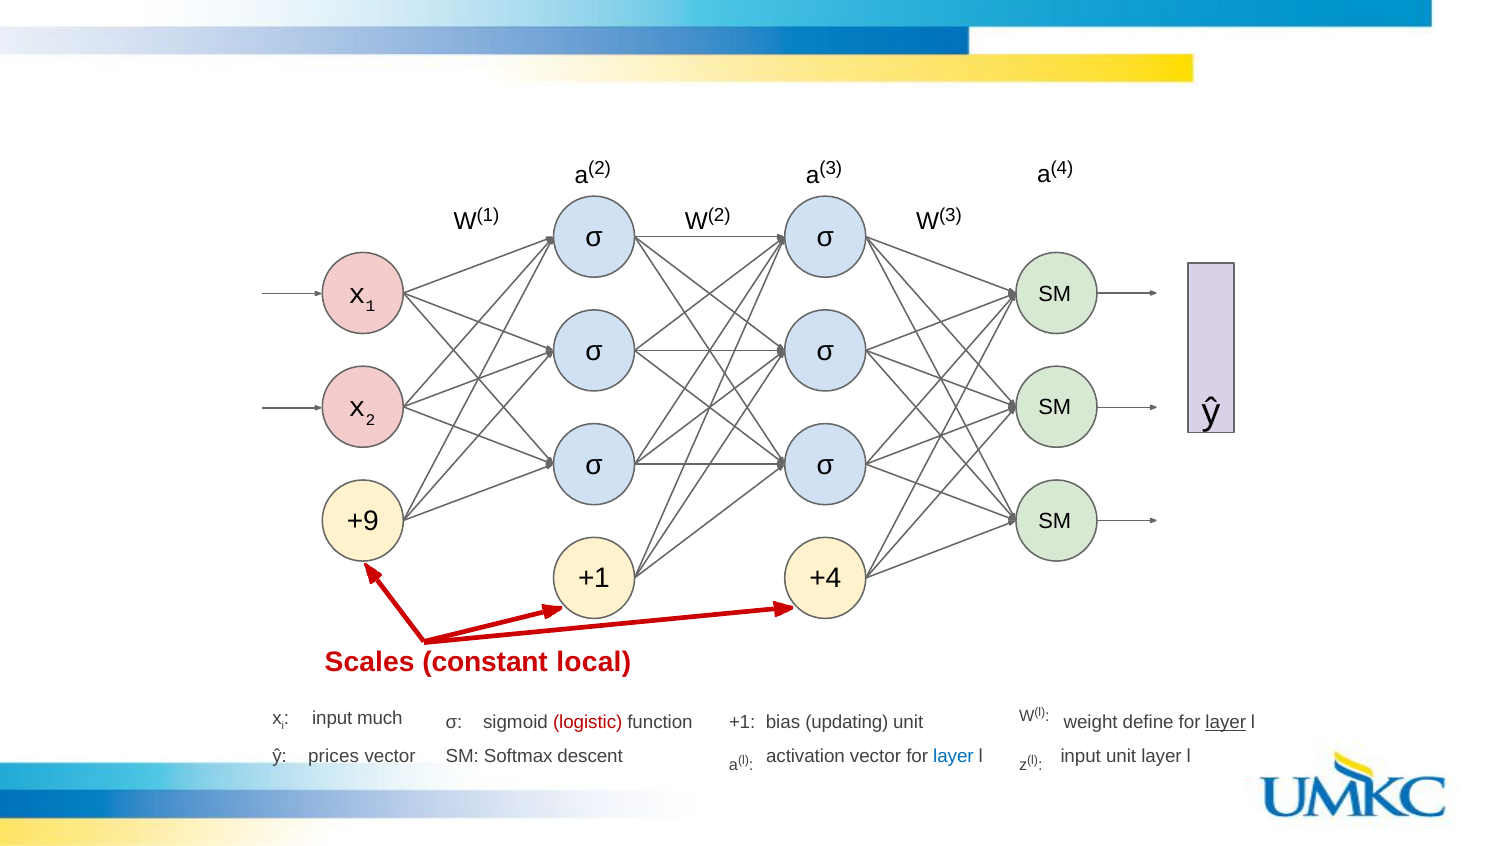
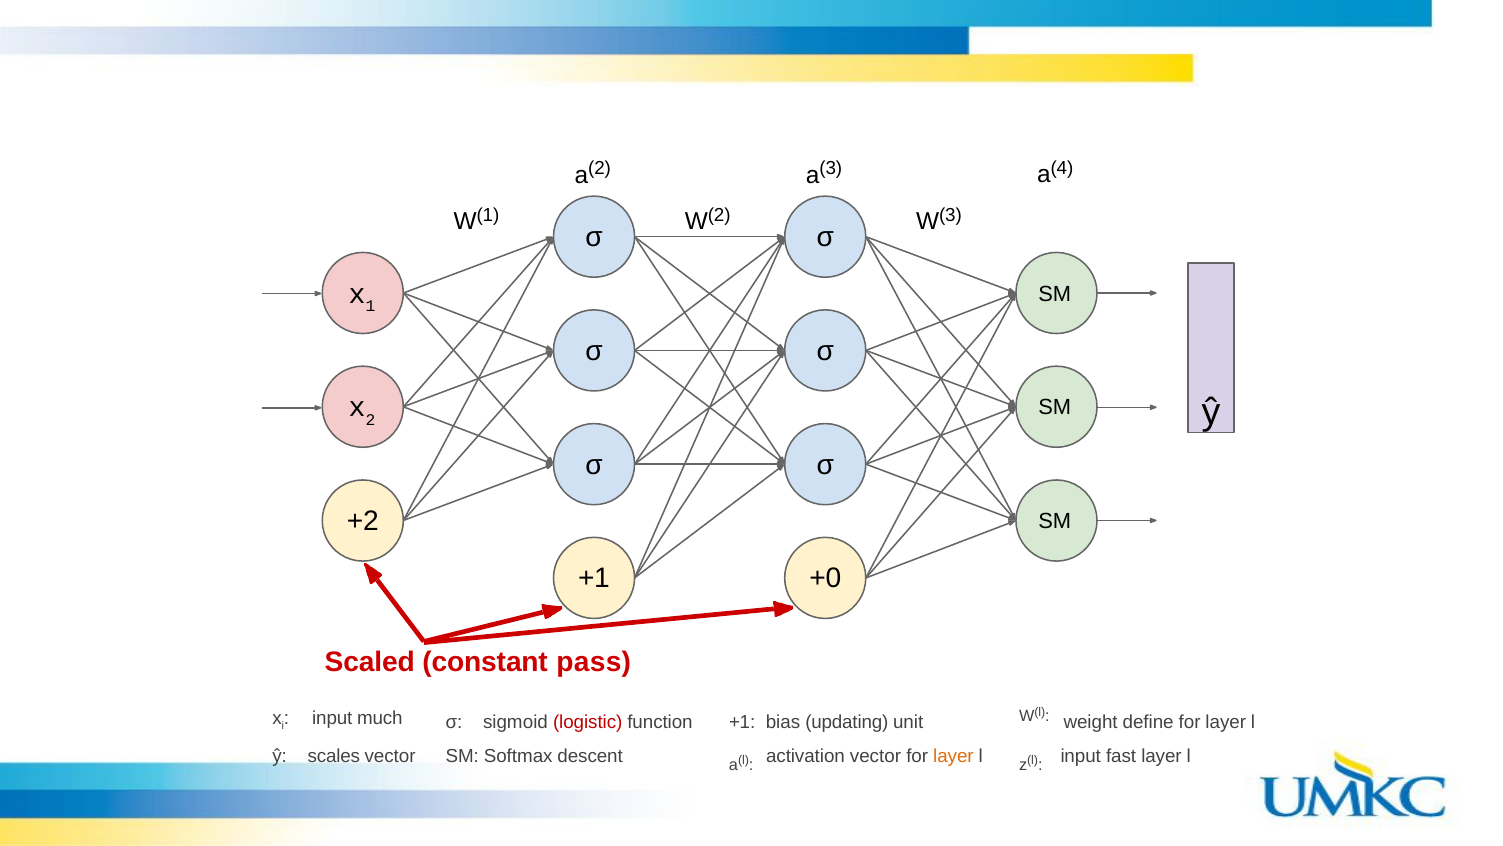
+9: +9 -> +2
+4: +4 -> +0
Scales: Scales -> Scaled
local: local -> pass
layer at (1226, 722) underline: present -> none
prices: prices -> scales
layer at (953, 756) colour: blue -> orange
input unit: unit -> fast
